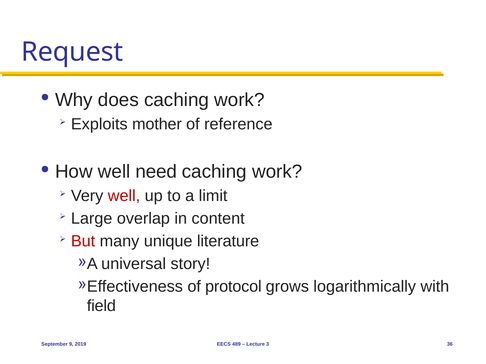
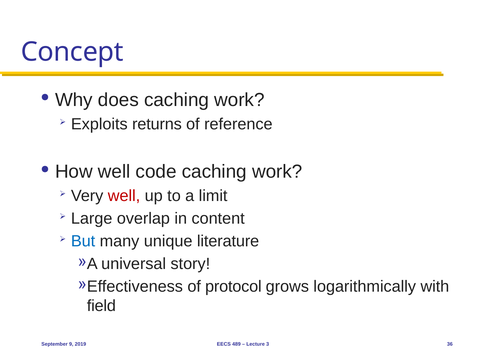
Request: Request -> Concept
mother: mother -> returns
need: need -> code
But colour: red -> blue
